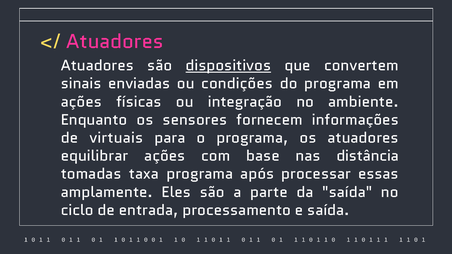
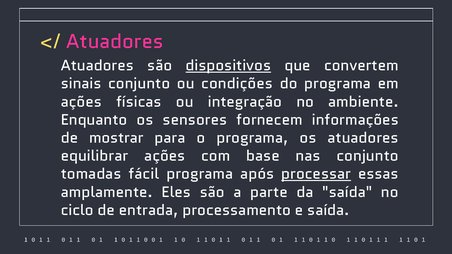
sinais enviadas: enviadas -> conjunto
virtuais: virtuais -> mostrar
nas distância: distância -> conjunto
taxa: taxa -> fácil
processar underline: none -> present
